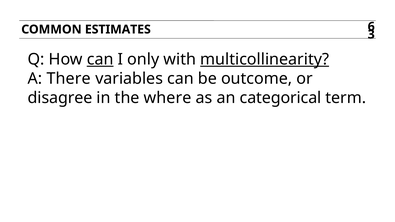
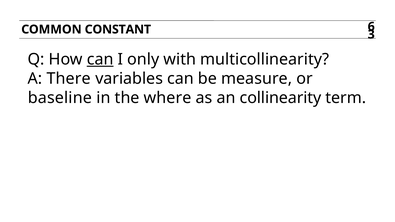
ESTIMATES: ESTIMATES -> CONSTANT
multicollinearity underline: present -> none
outcome: outcome -> measure
disagree: disagree -> baseline
categorical: categorical -> collinearity
